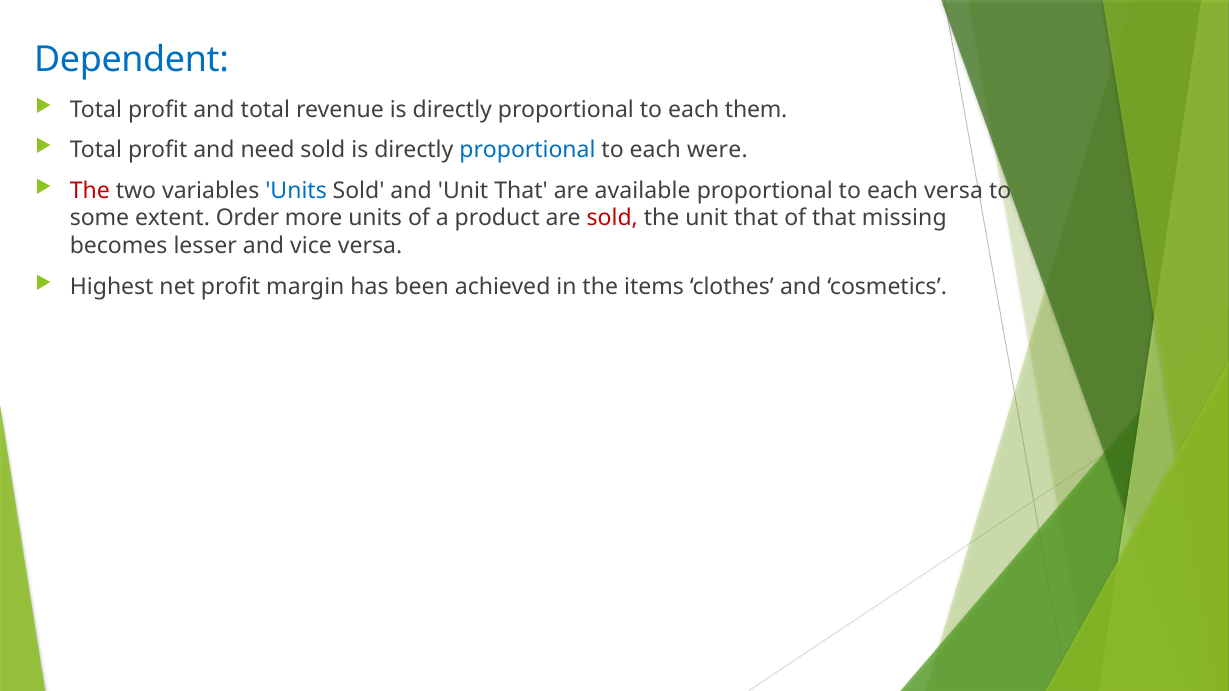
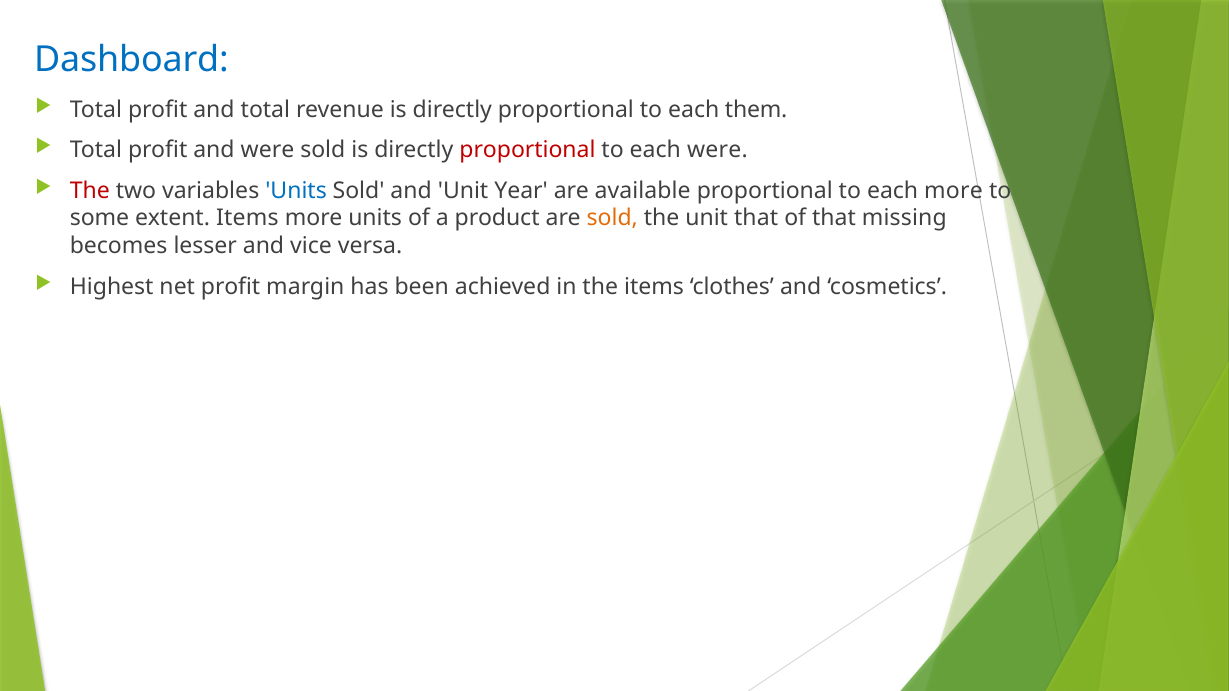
Dependent: Dependent -> Dashboard
and need: need -> were
proportional at (527, 150) colour: blue -> red
and Unit That: That -> Year
each versa: versa -> more
extent Order: Order -> Items
sold at (612, 218) colour: red -> orange
